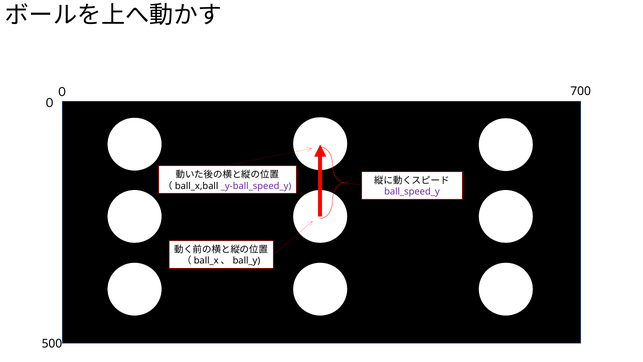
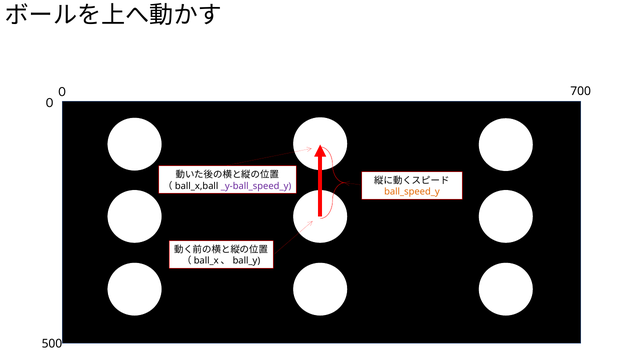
ball_speed_y colour: purple -> orange
